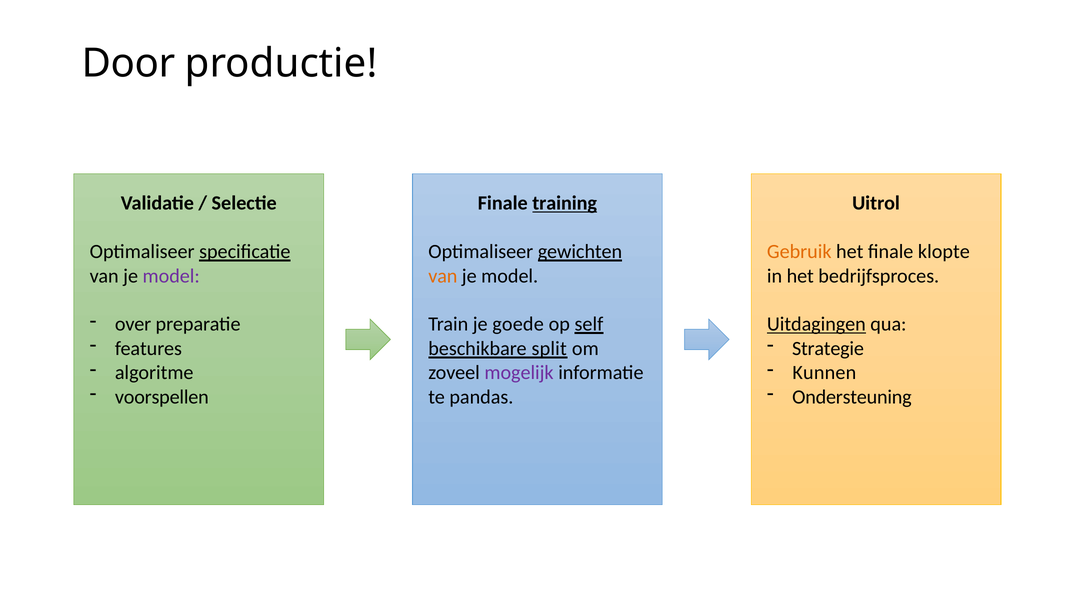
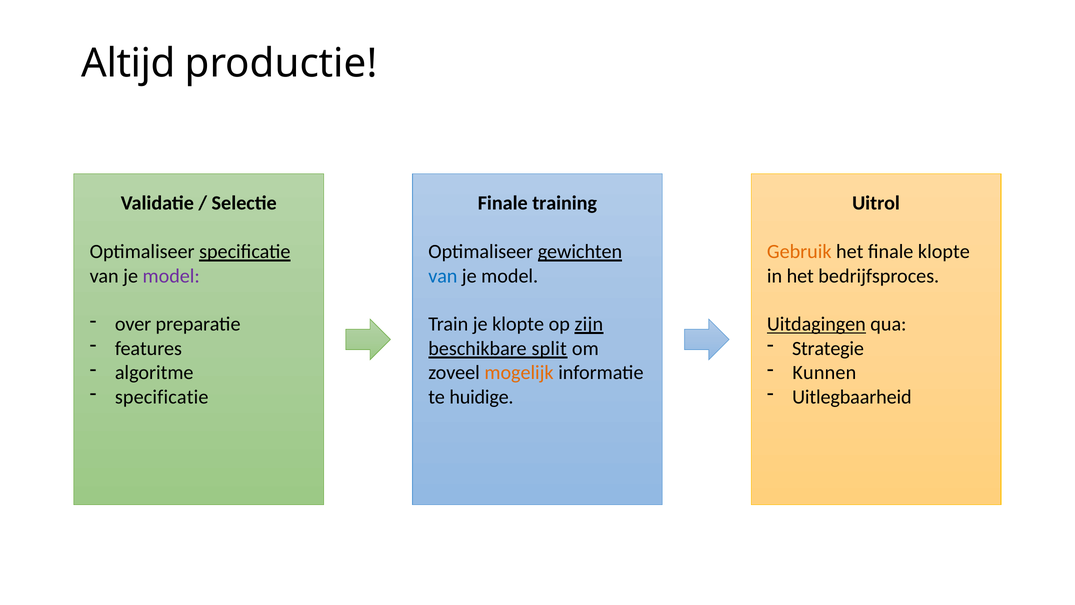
Door: Door -> Altijd
training underline: present -> none
van at (443, 276) colour: orange -> blue
je goede: goede -> klopte
self: self -> zijn
mogelijk colour: purple -> orange
voorspellen at (162, 397): voorspellen -> specificatie
Ondersteuning: Ondersteuning -> Uitlegbaarheid
pandas: pandas -> huidige
